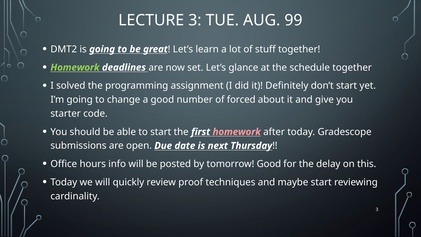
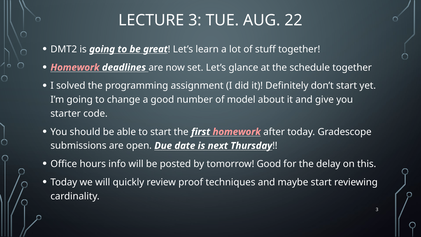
99: 99 -> 22
Homework at (75, 67) colour: light green -> pink
forced: forced -> model
